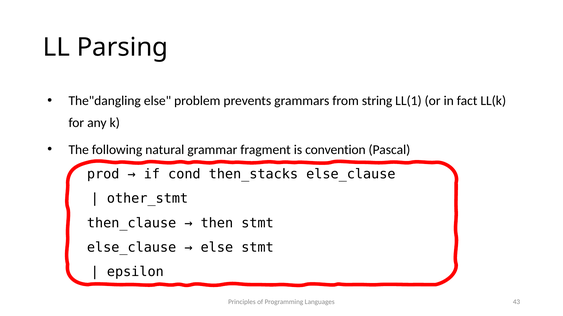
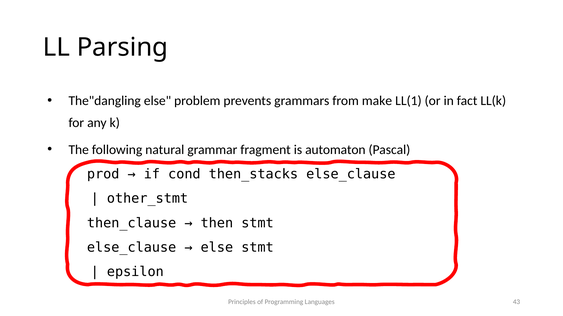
string: string -> make
convention: convention -> automaton
